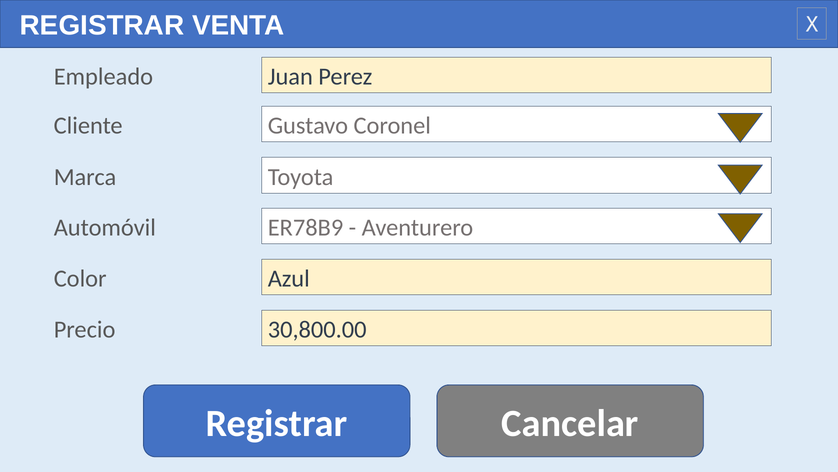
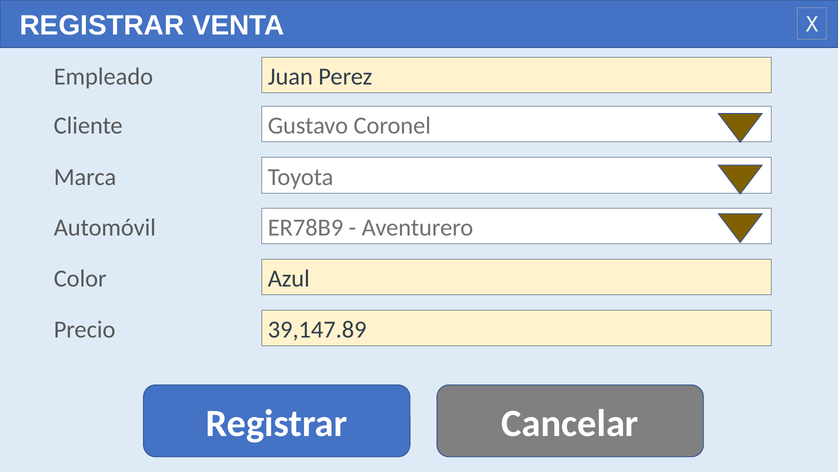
30,800.00: 30,800.00 -> 39,147.89
